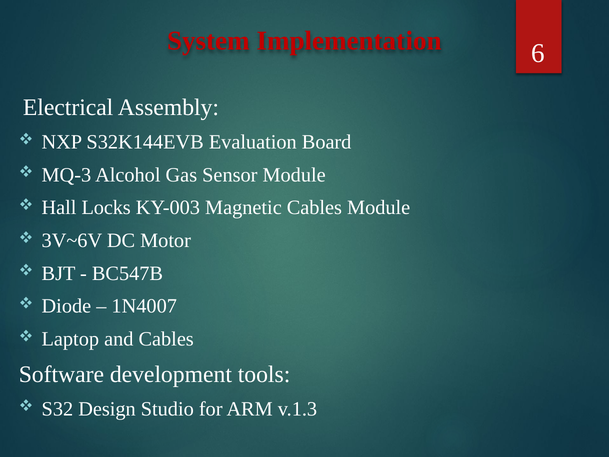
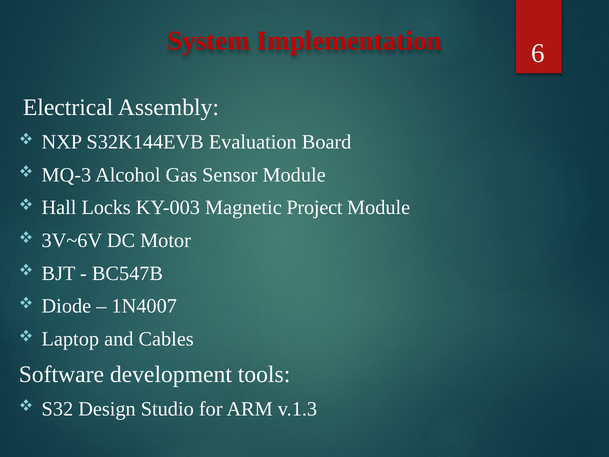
Magnetic Cables: Cables -> Project
